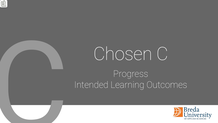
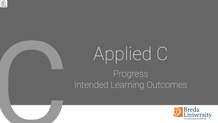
Chosen: Chosen -> Applied
